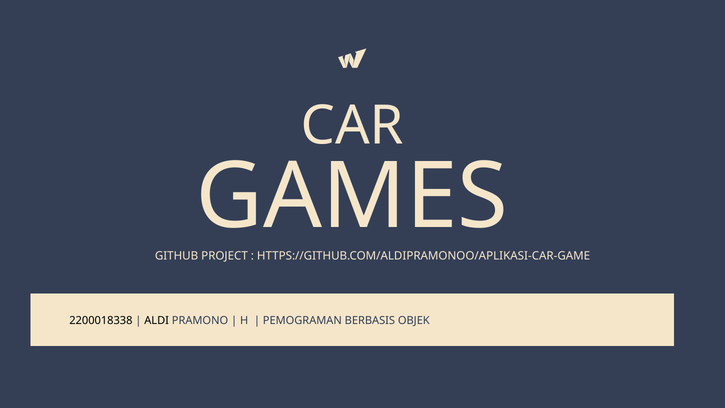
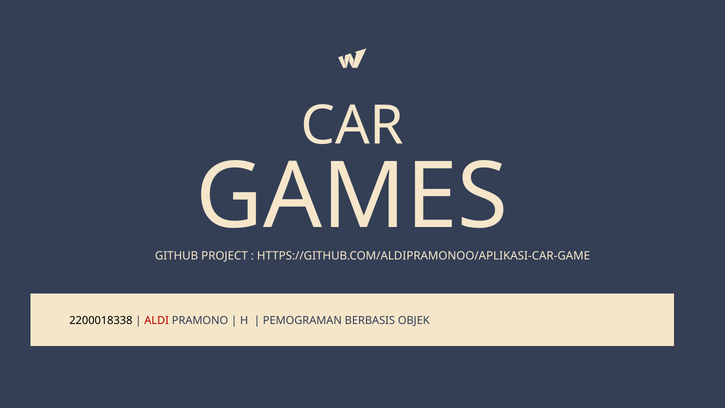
ALDI colour: black -> red
